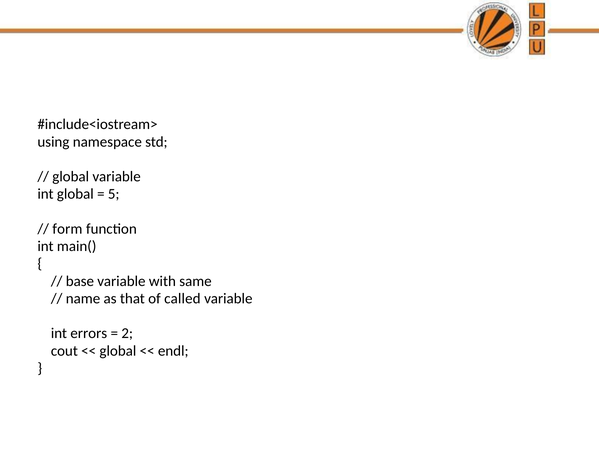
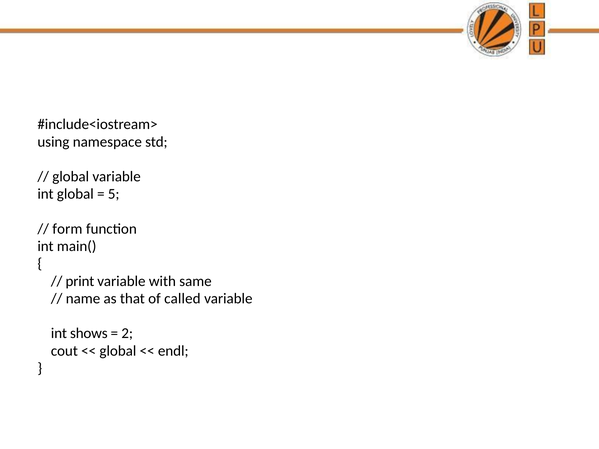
base: base -> print
errors: errors -> shows
